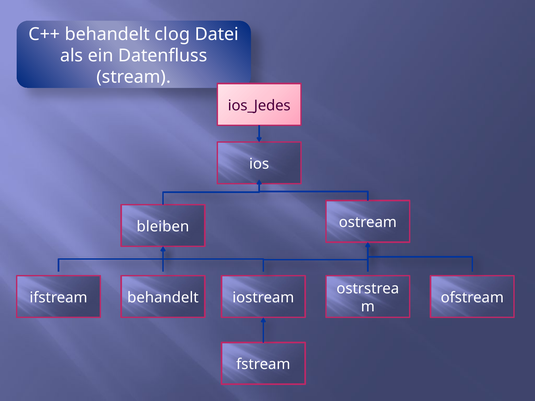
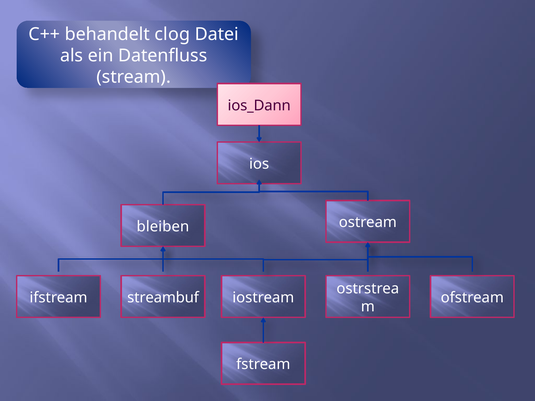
ios_Jedes: ios_Jedes -> ios_Dann
behandelt at (163, 298): behandelt -> streambuf
